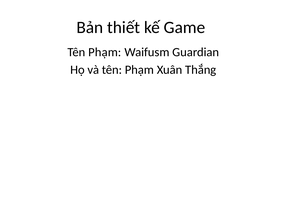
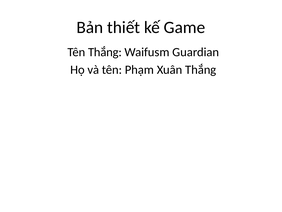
Phạm at (105, 52): Phạm -> Thắng
